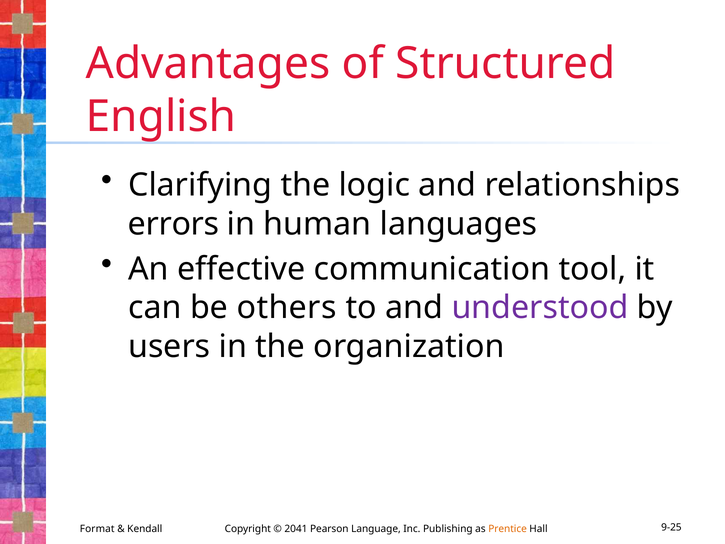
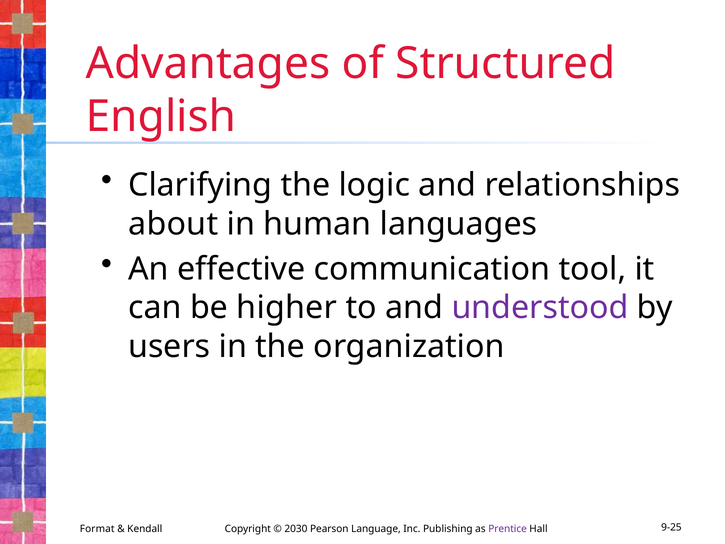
errors: errors -> about
others: others -> higher
2041: 2041 -> 2030
Prentice colour: orange -> purple
